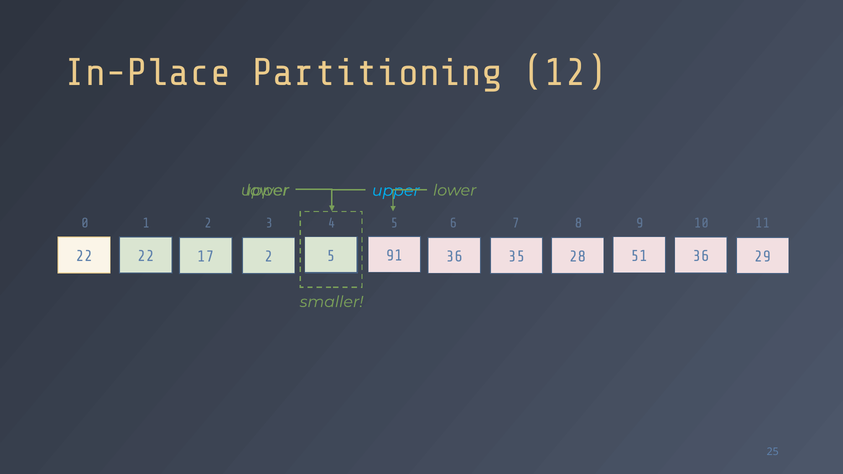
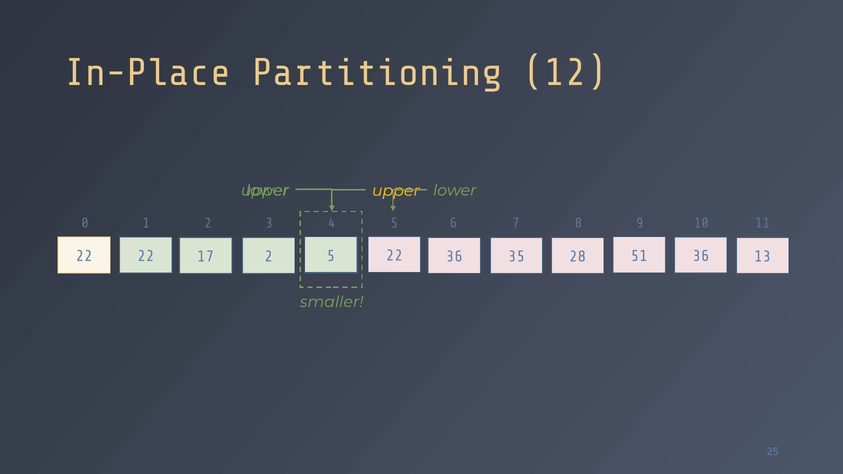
upper at (396, 191) colour: light blue -> yellow
29: 29 -> 13
2 91: 91 -> 22
